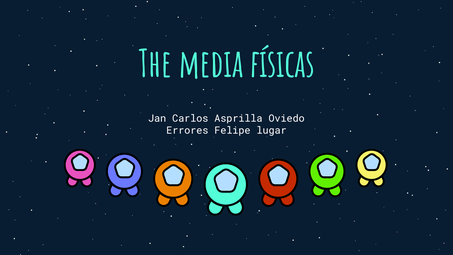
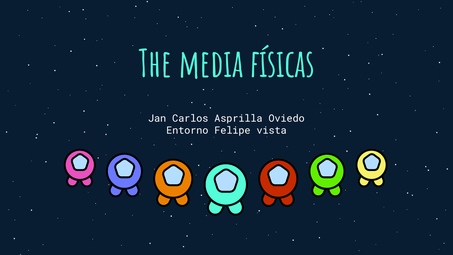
Errores: Errores -> Entorno
lugar: lugar -> vista
